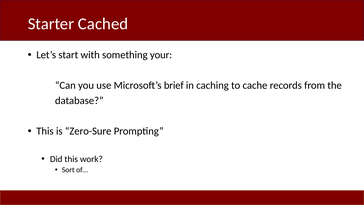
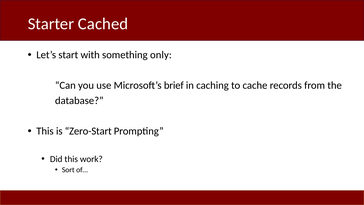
your: your -> only
Zero-Sure: Zero-Sure -> Zero-Start
